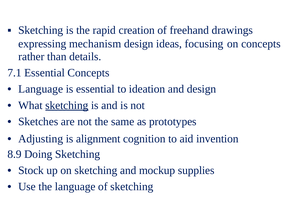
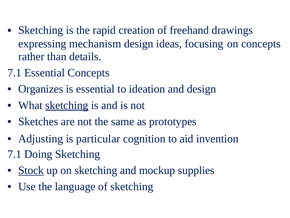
Language at (41, 89): Language -> Organizes
alignment: alignment -> particular
8.9 at (14, 154): 8.9 -> 7.1
Stock underline: none -> present
